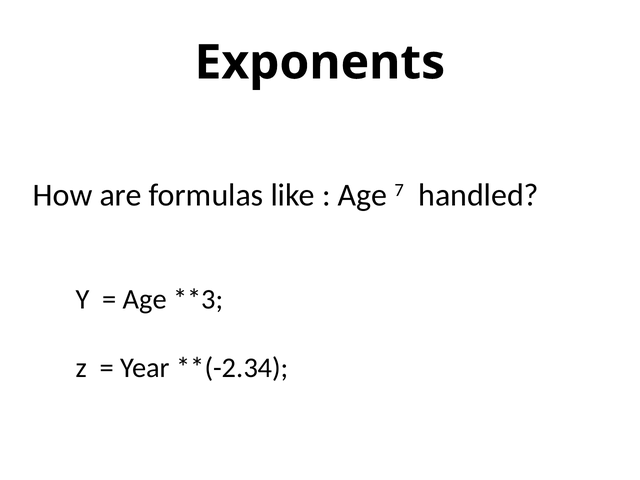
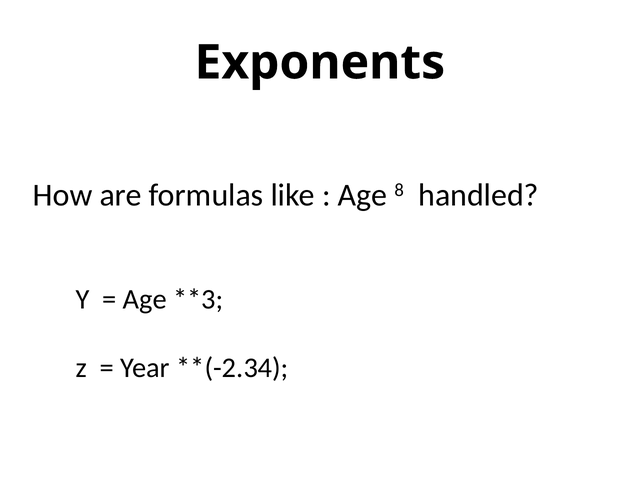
7: 7 -> 8
